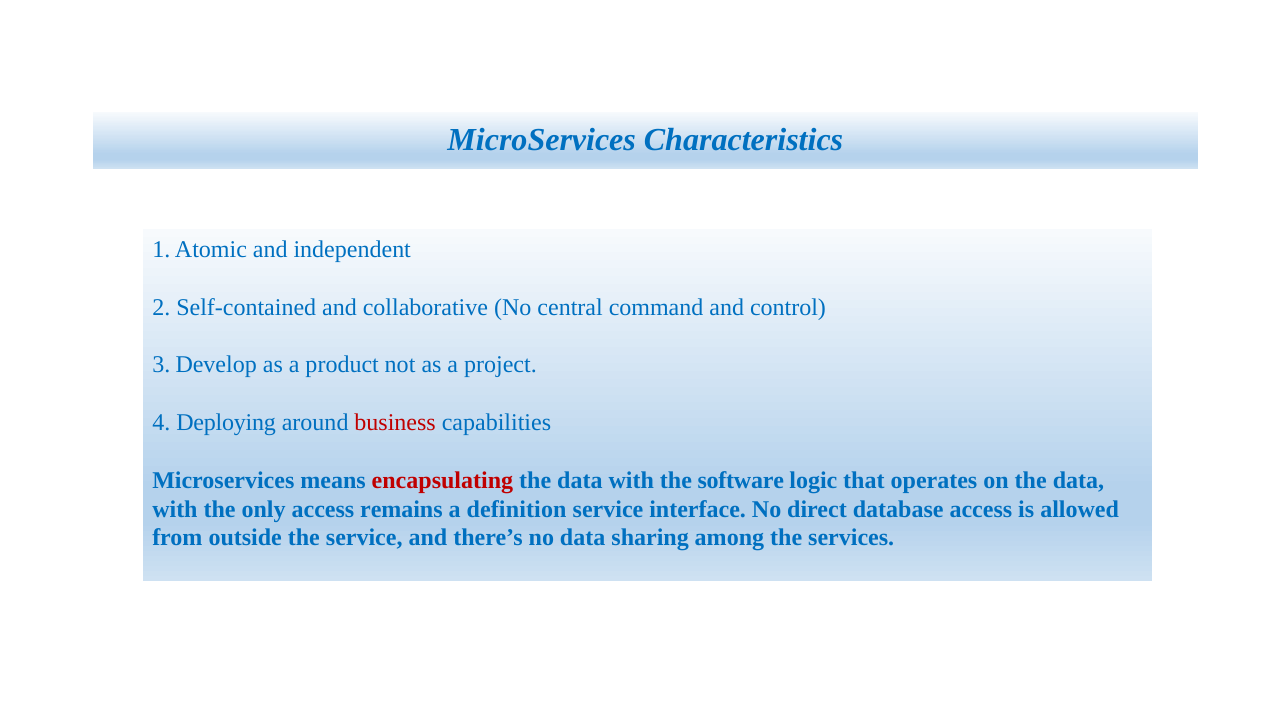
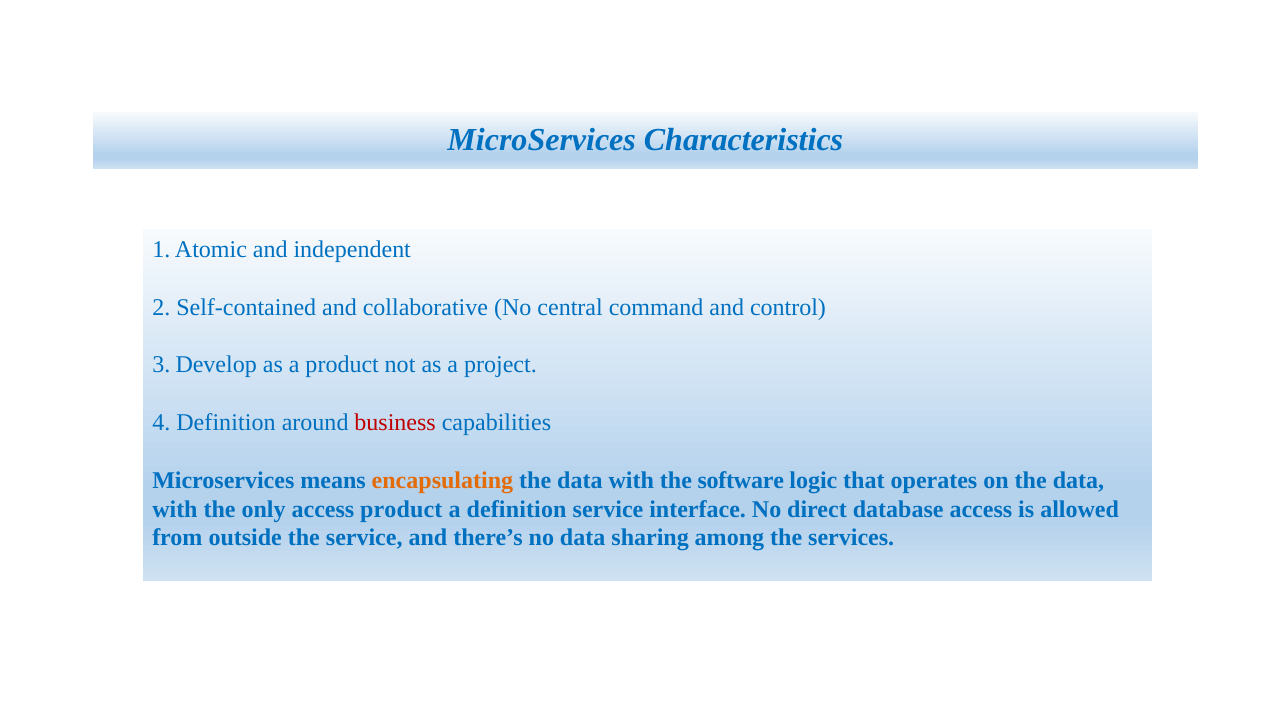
4 Deploying: Deploying -> Definition
encapsulating colour: red -> orange
access remains: remains -> product
